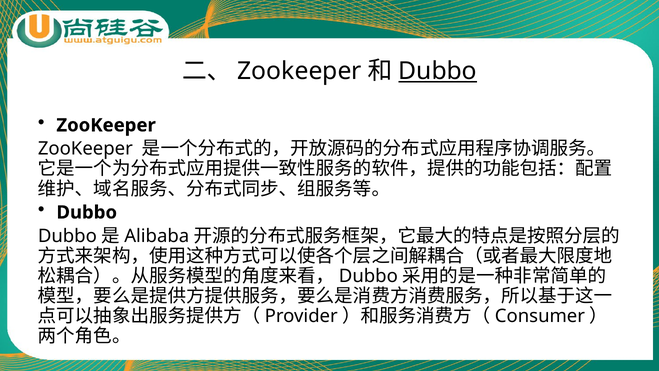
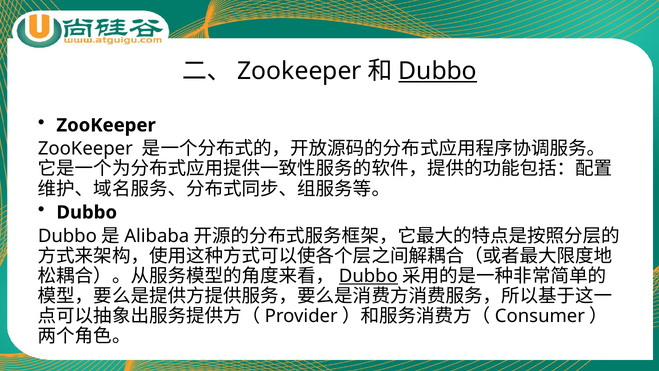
Dubbo at (368, 276) underline: none -> present
